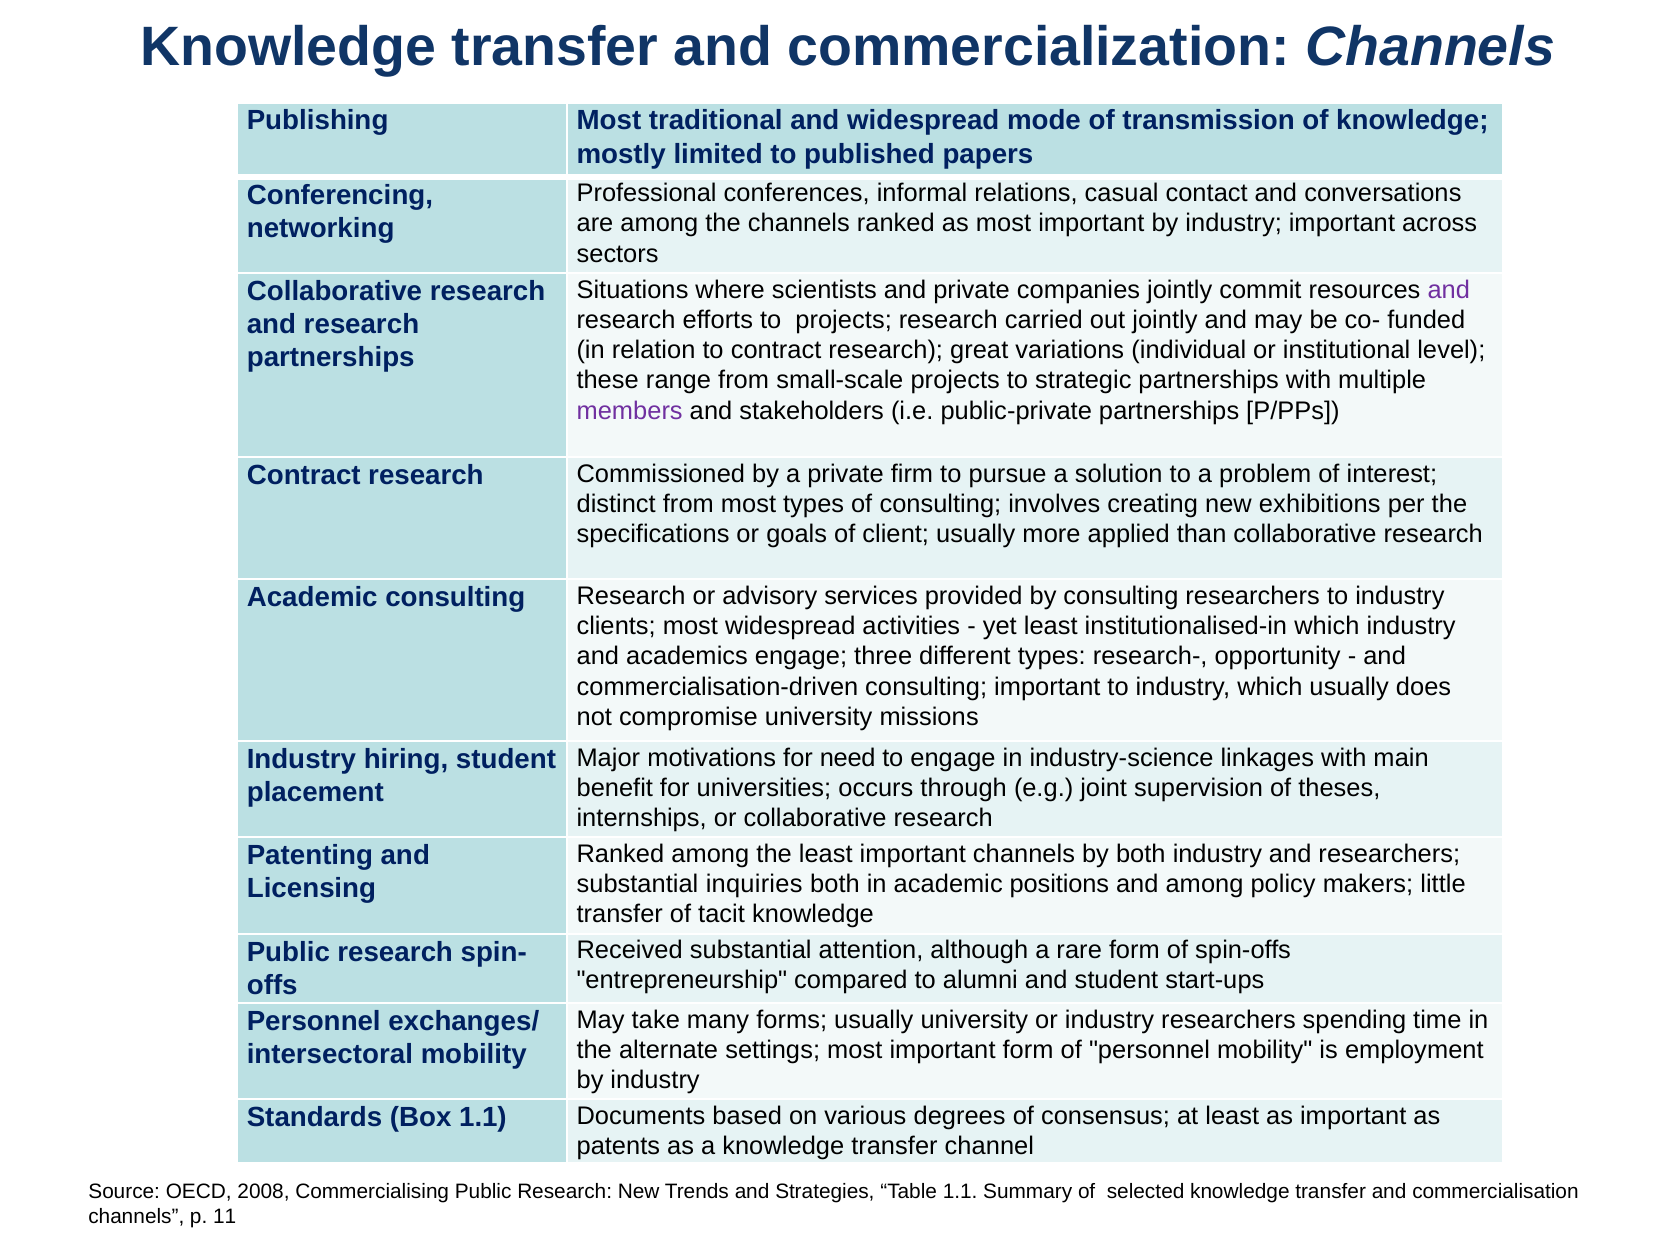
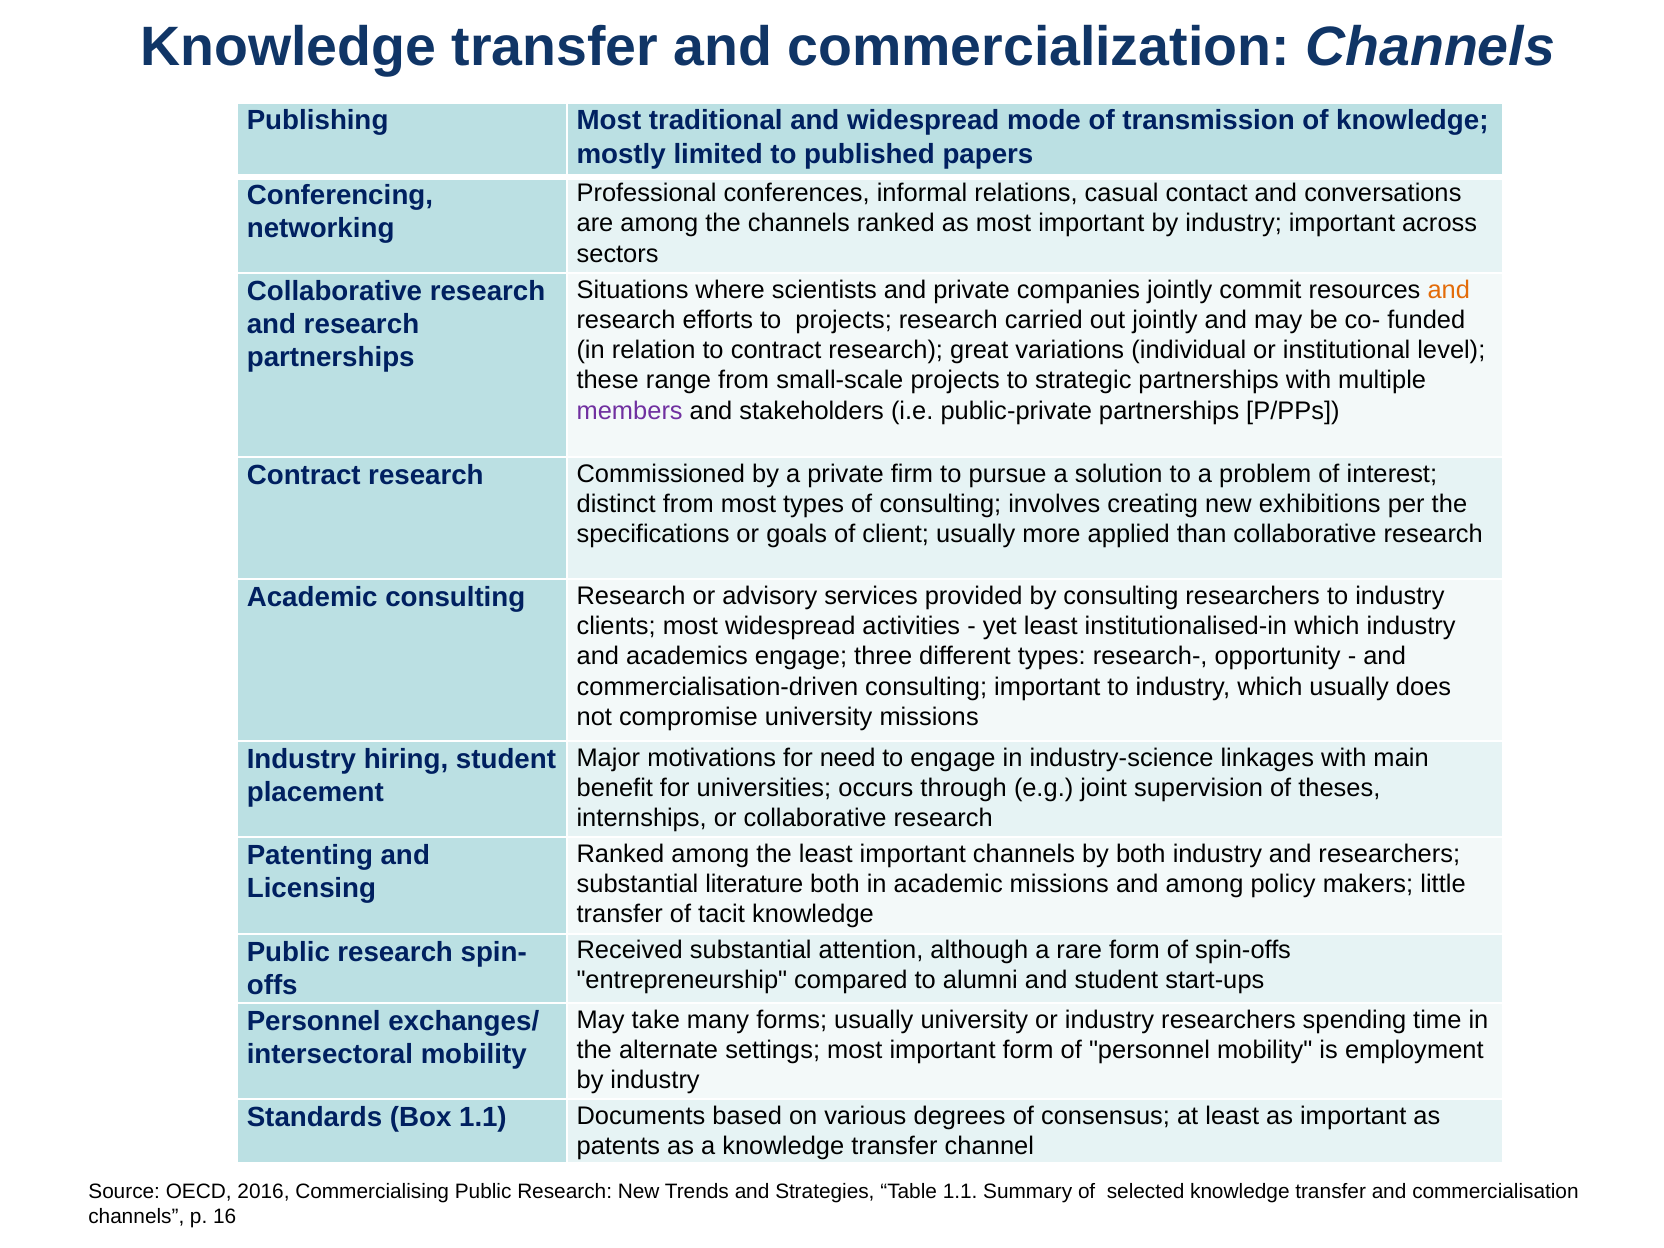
and at (1449, 290) colour: purple -> orange
inquiries: inquiries -> literature
academic positions: positions -> missions
2008: 2008 -> 2016
11: 11 -> 16
